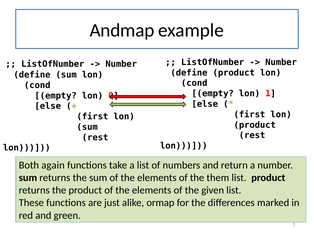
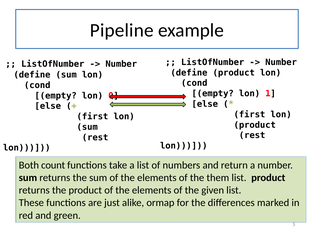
Andmap: Andmap -> Pipeline
again: again -> count
